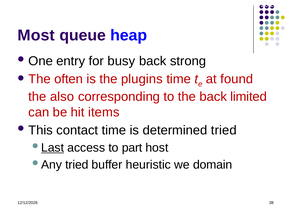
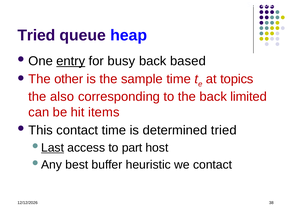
Most at (36, 35): Most -> Tried
entry underline: none -> present
strong: strong -> based
often: often -> other
plugins: plugins -> sample
found: found -> topics
Any tried: tried -> best
we domain: domain -> contact
